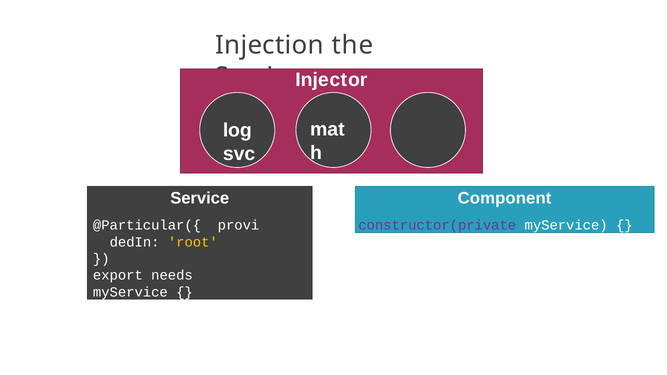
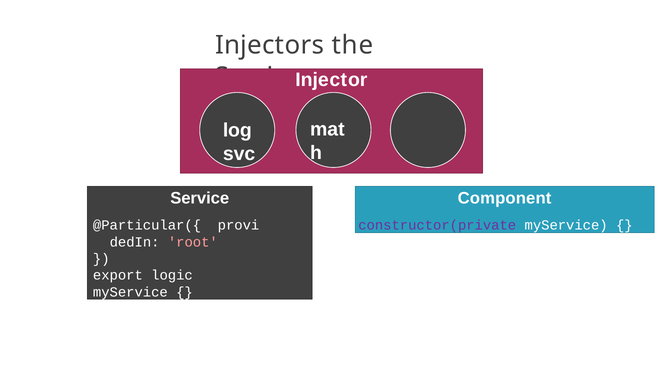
Injection: Injection -> Injectors
root colour: yellow -> pink
needs: needs -> logic
